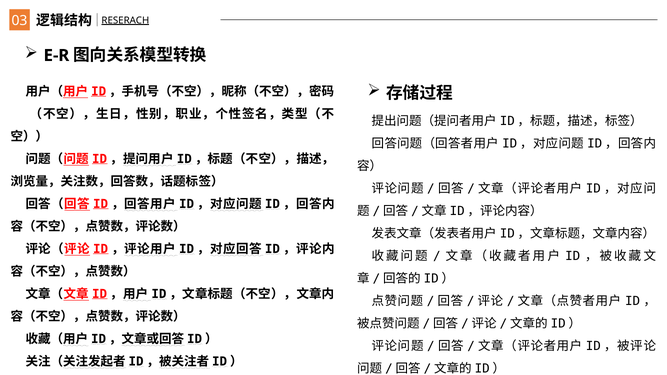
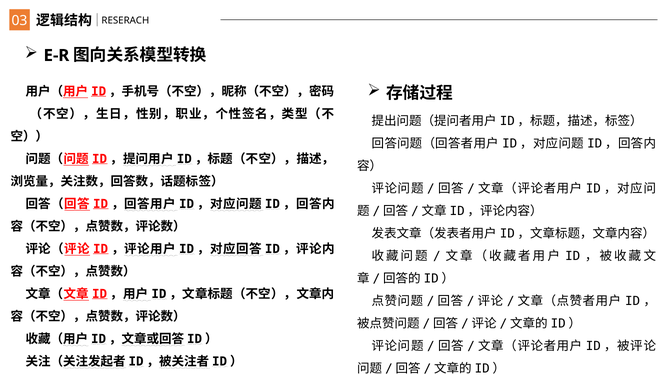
RESERACH underline: present -> none
